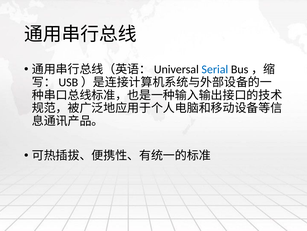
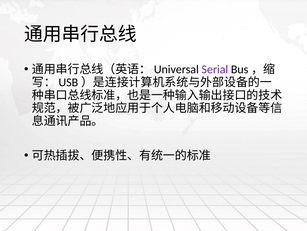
Serial colour: blue -> purple
